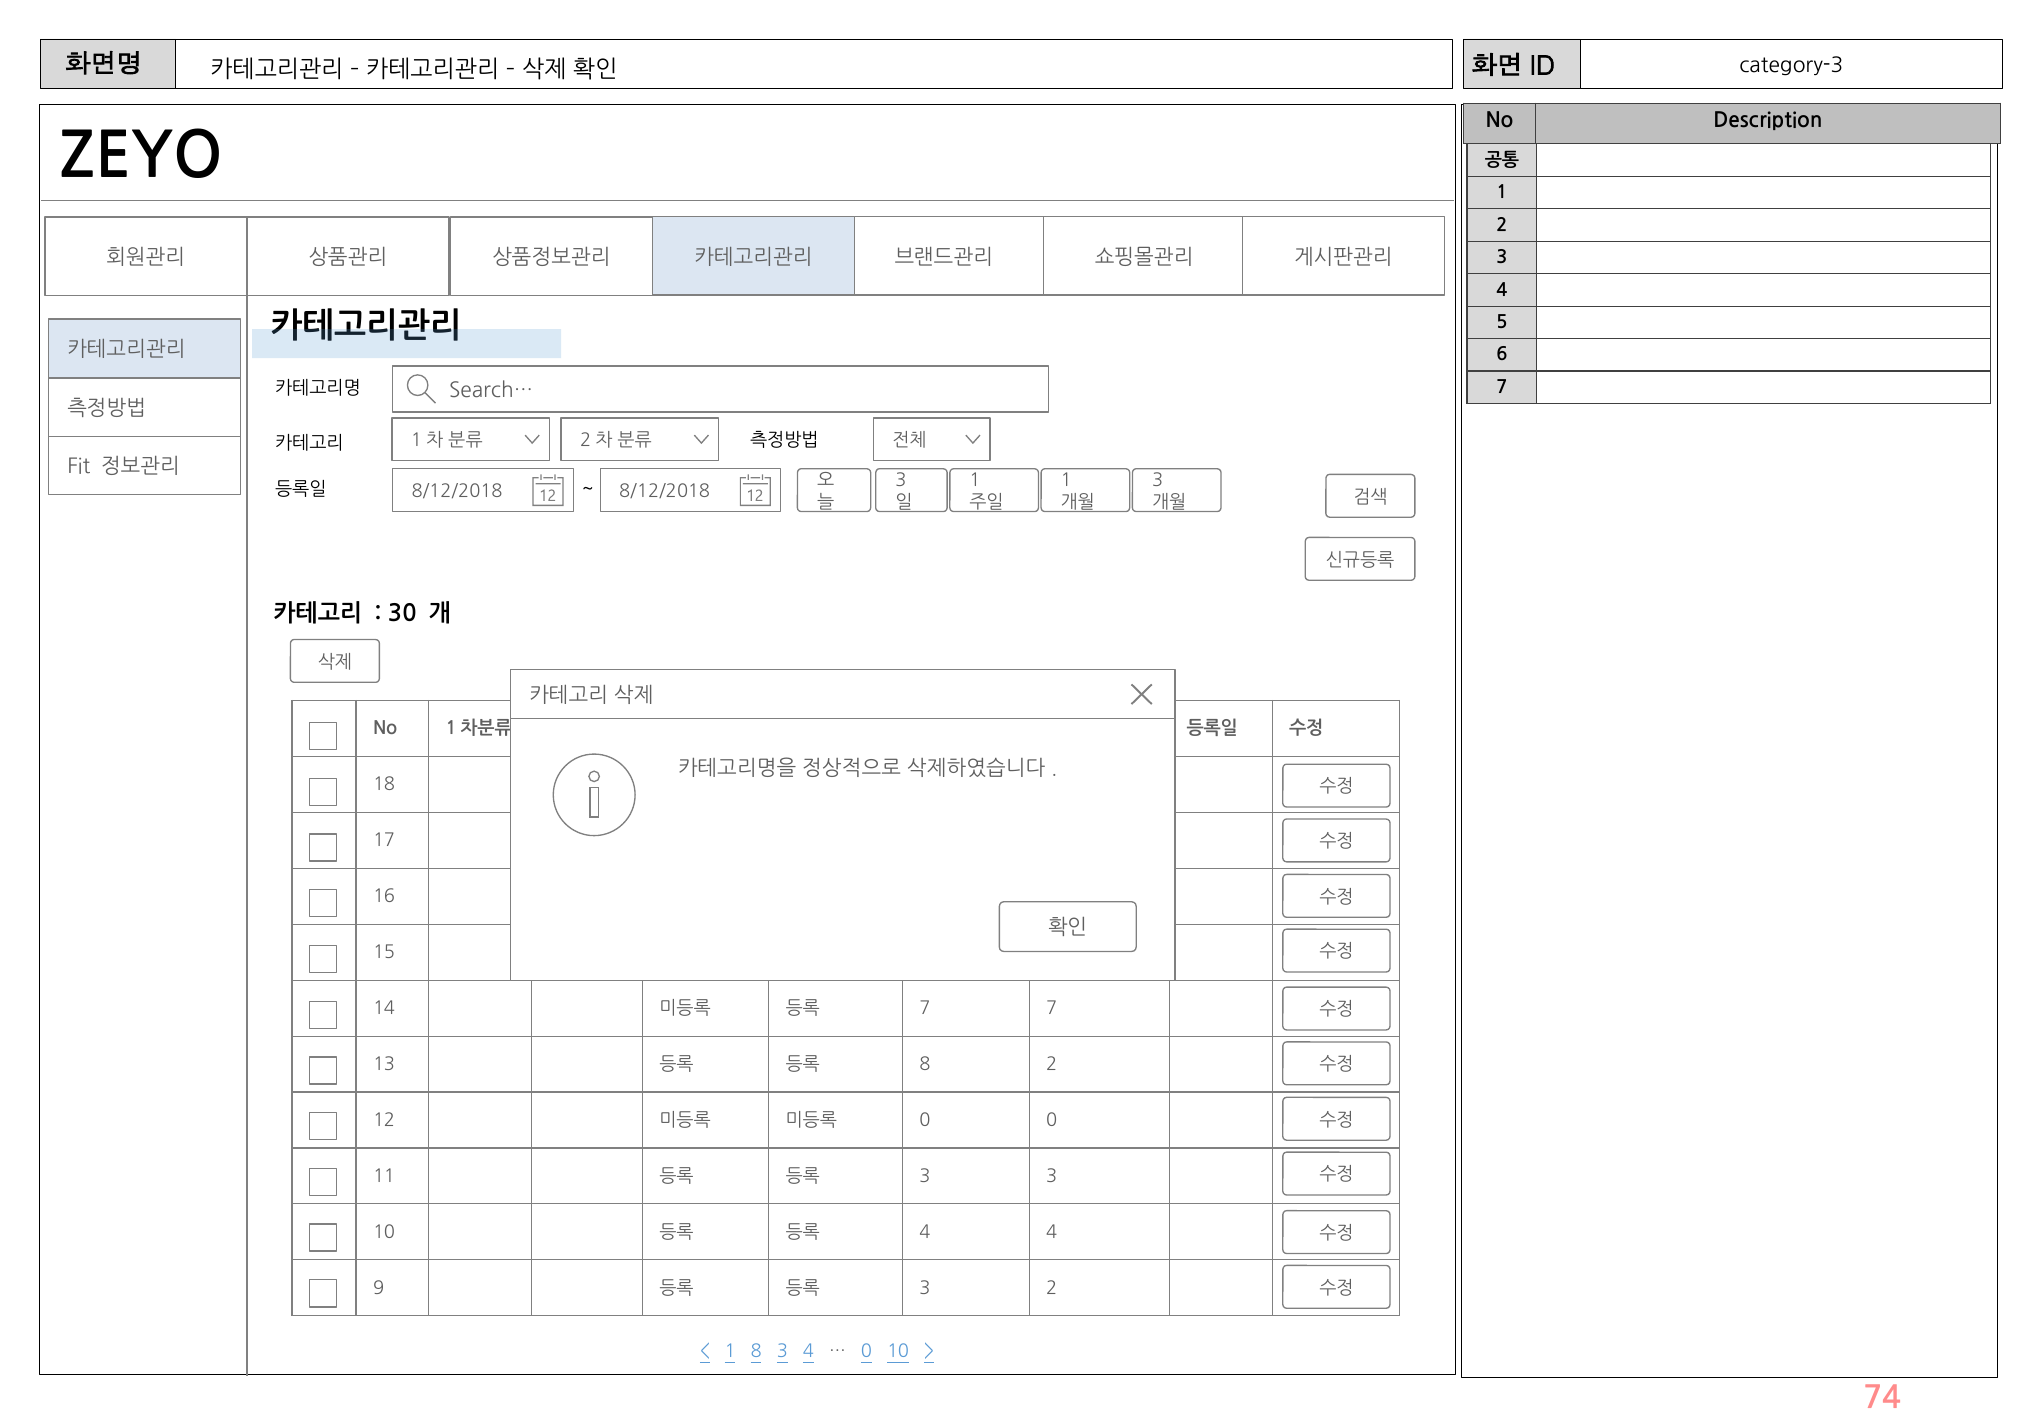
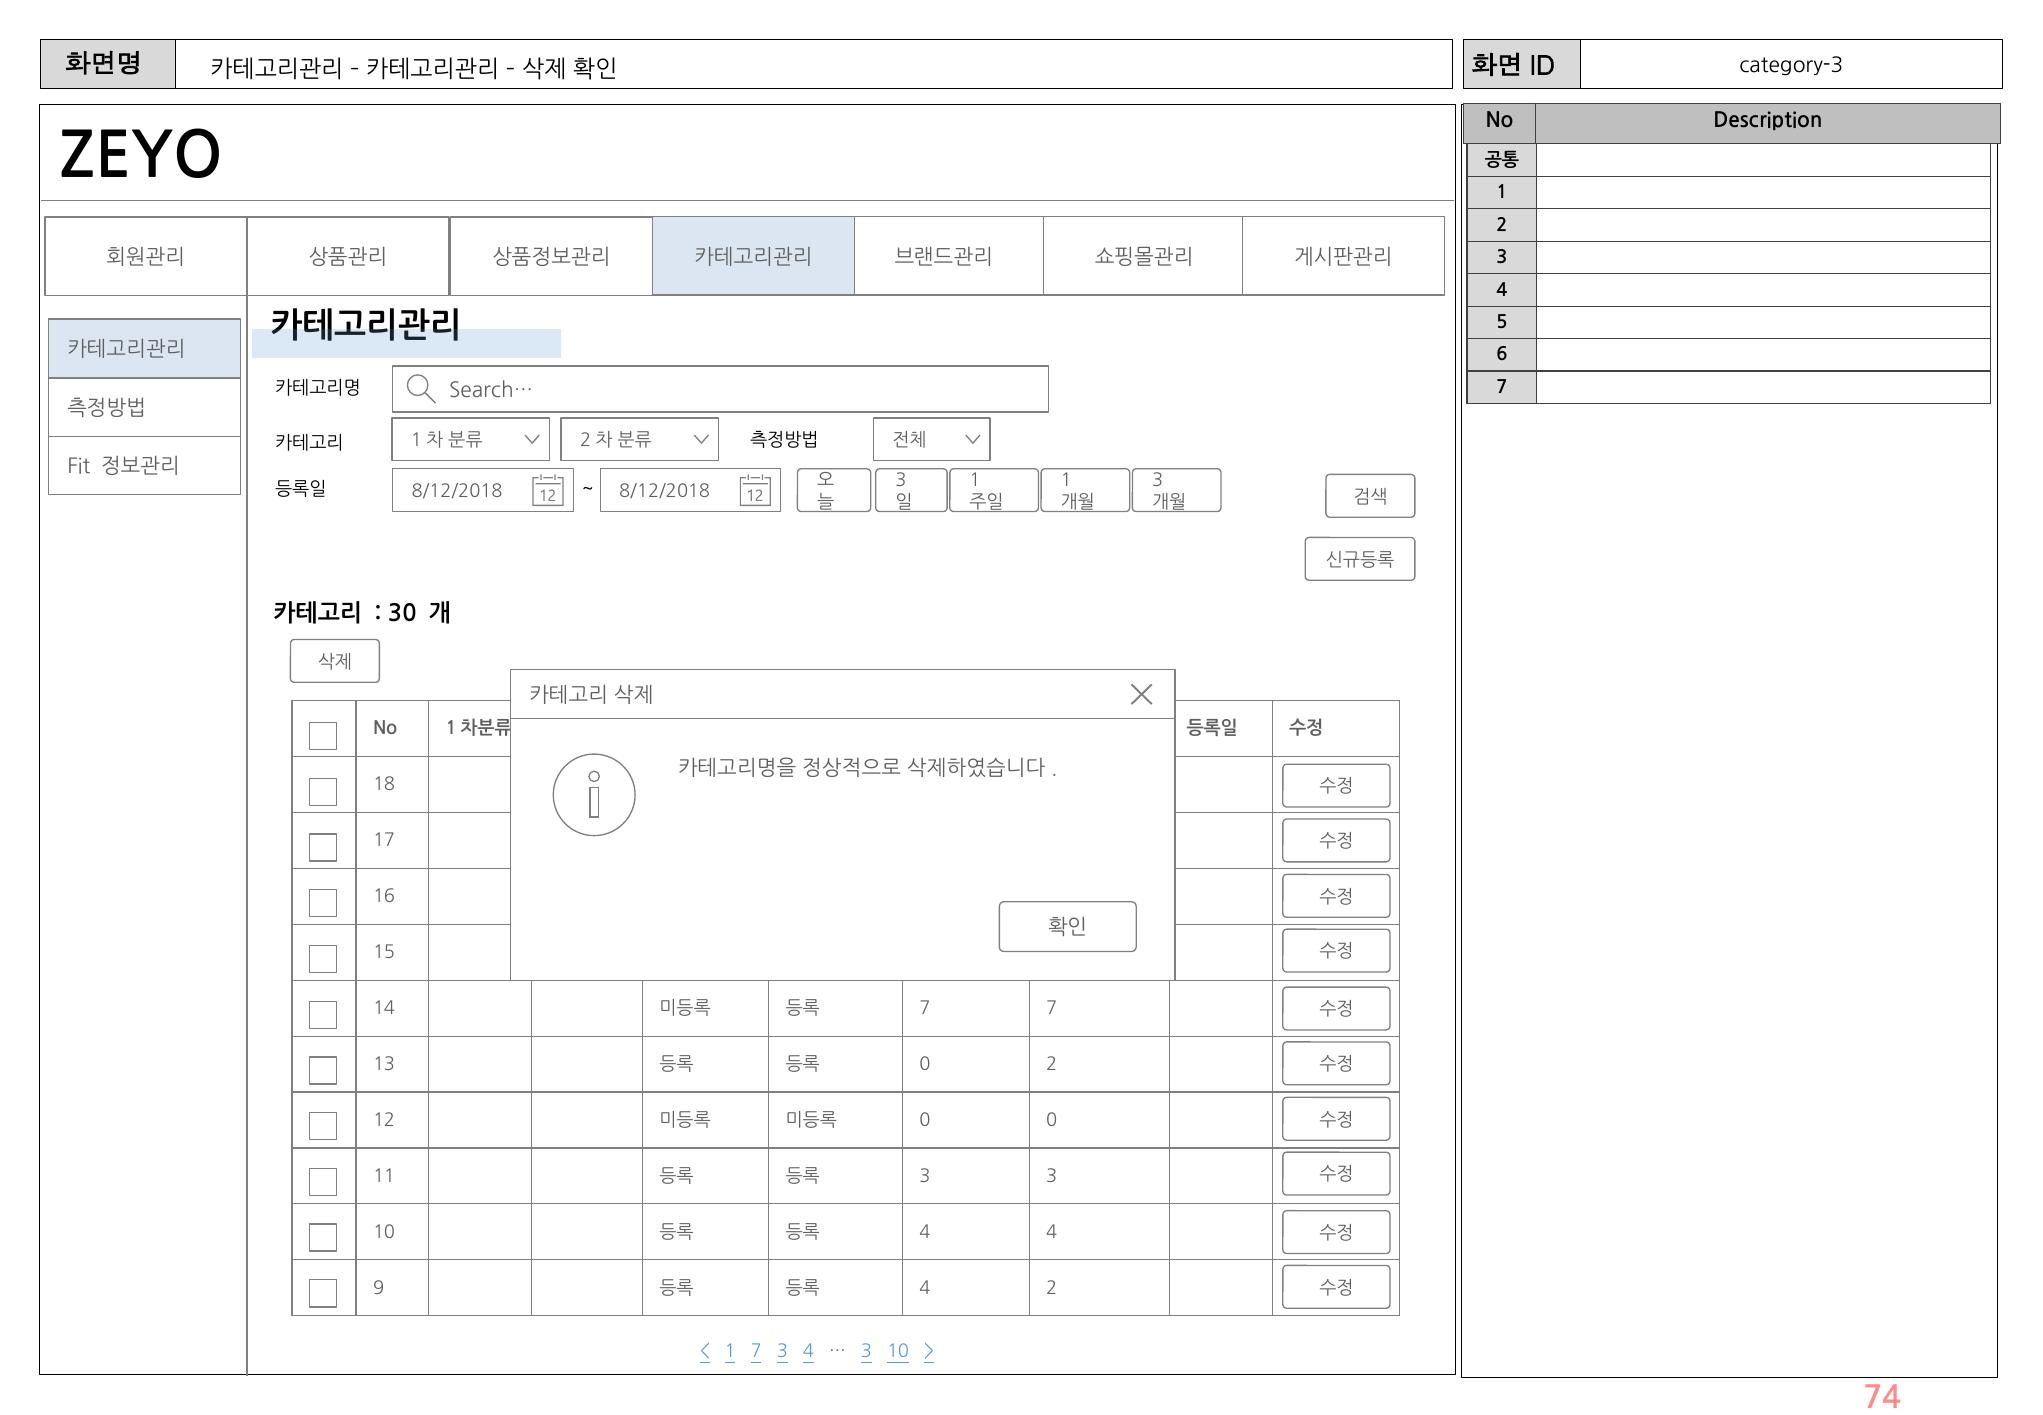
8 at (925, 1064): 8 -> 0
3 at (925, 1288): 3 -> 4
1 8: 8 -> 7
0 at (867, 1350): 0 -> 3
